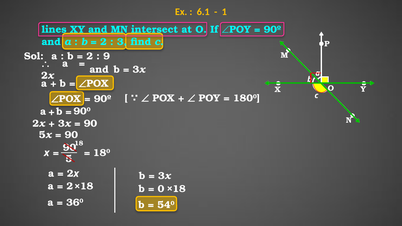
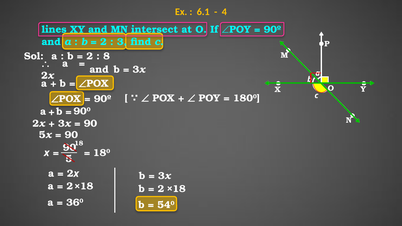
1: 1 -> 4
9: 9 -> 8
0 at (161, 189): 0 -> 2
